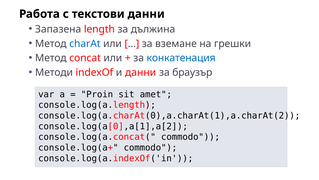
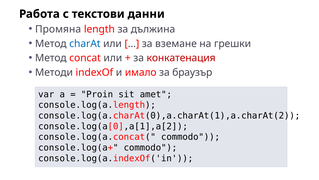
Запазена: Запазена -> Промяна
конкатенация colour: blue -> red
и данни: данни -> имало
